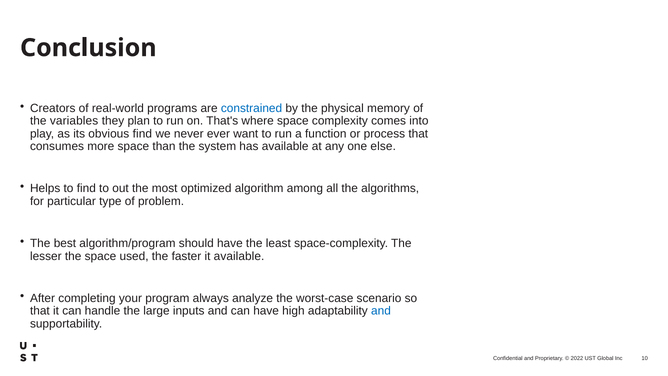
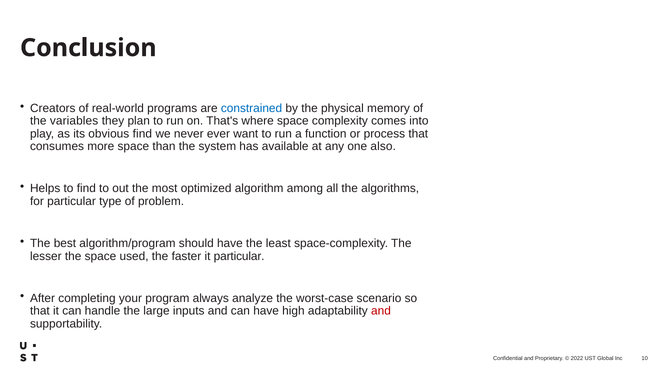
else: else -> also
it available: available -> particular
and at (381, 311) colour: blue -> red
